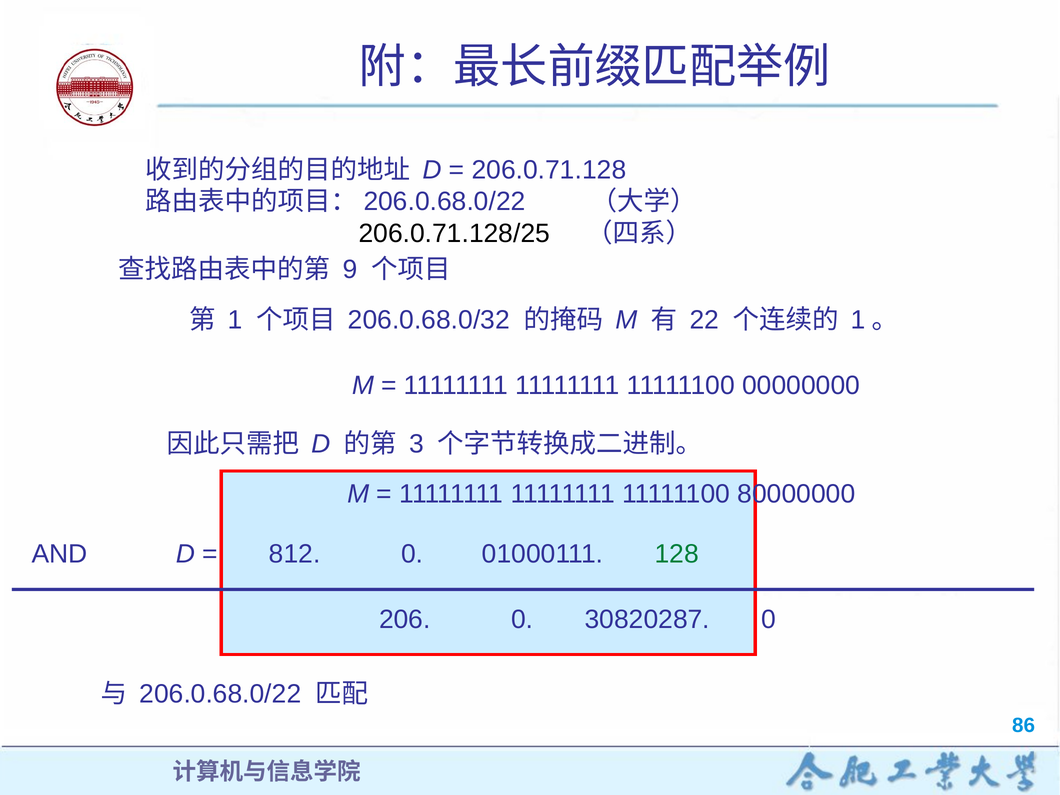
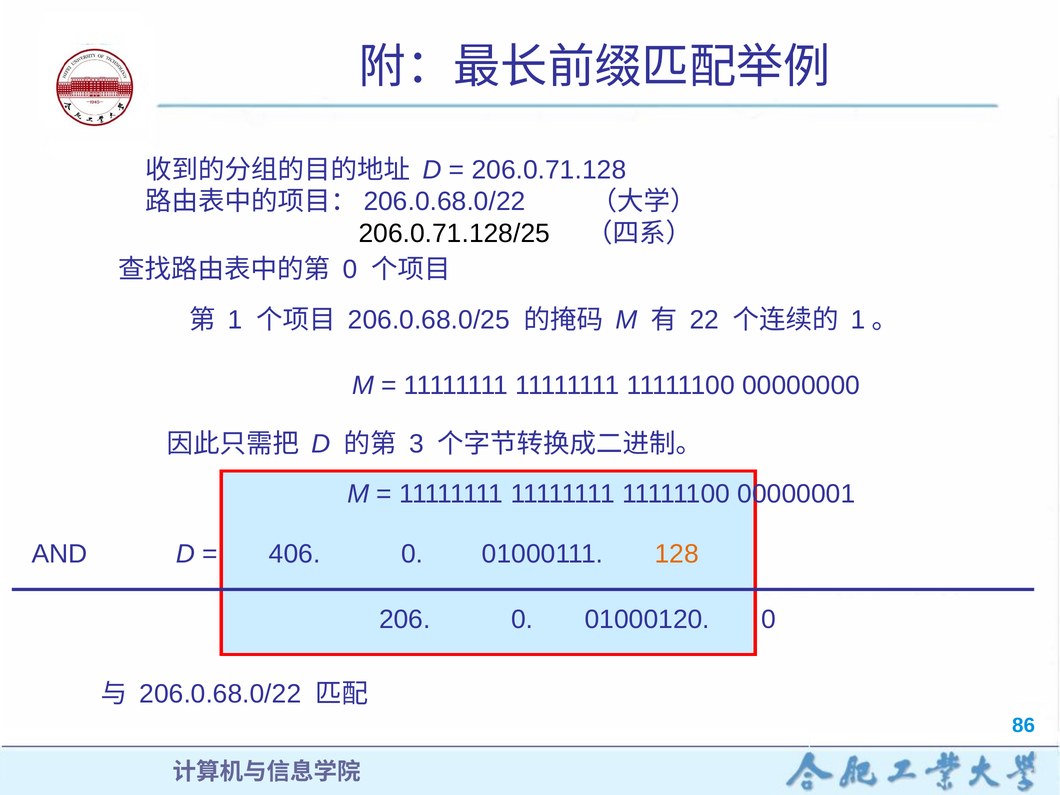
9 at (350, 270): 9 -> 0
206.0.68.0/32: 206.0.68.0/32 -> 206.0.68.0/25
80000000: 80000000 -> 00000001
812: 812 -> 406
128 colour: green -> orange
30820287: 30820287 -> 01000120
